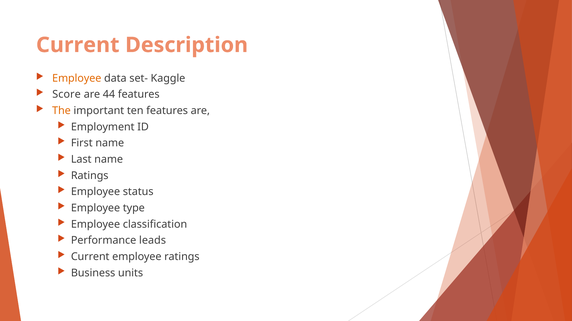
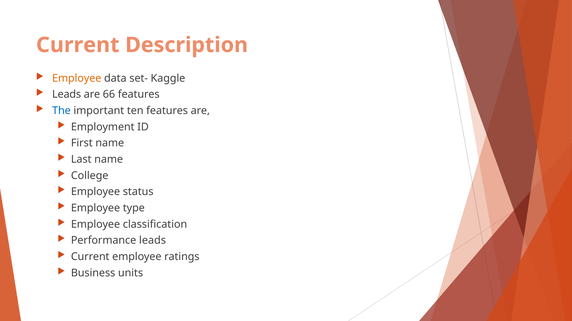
Score at (67, 95): Score -> Leads
44: 44 -> 66
The colour: orange -> blue
Ratings at (90, 176): Ratings -> College
